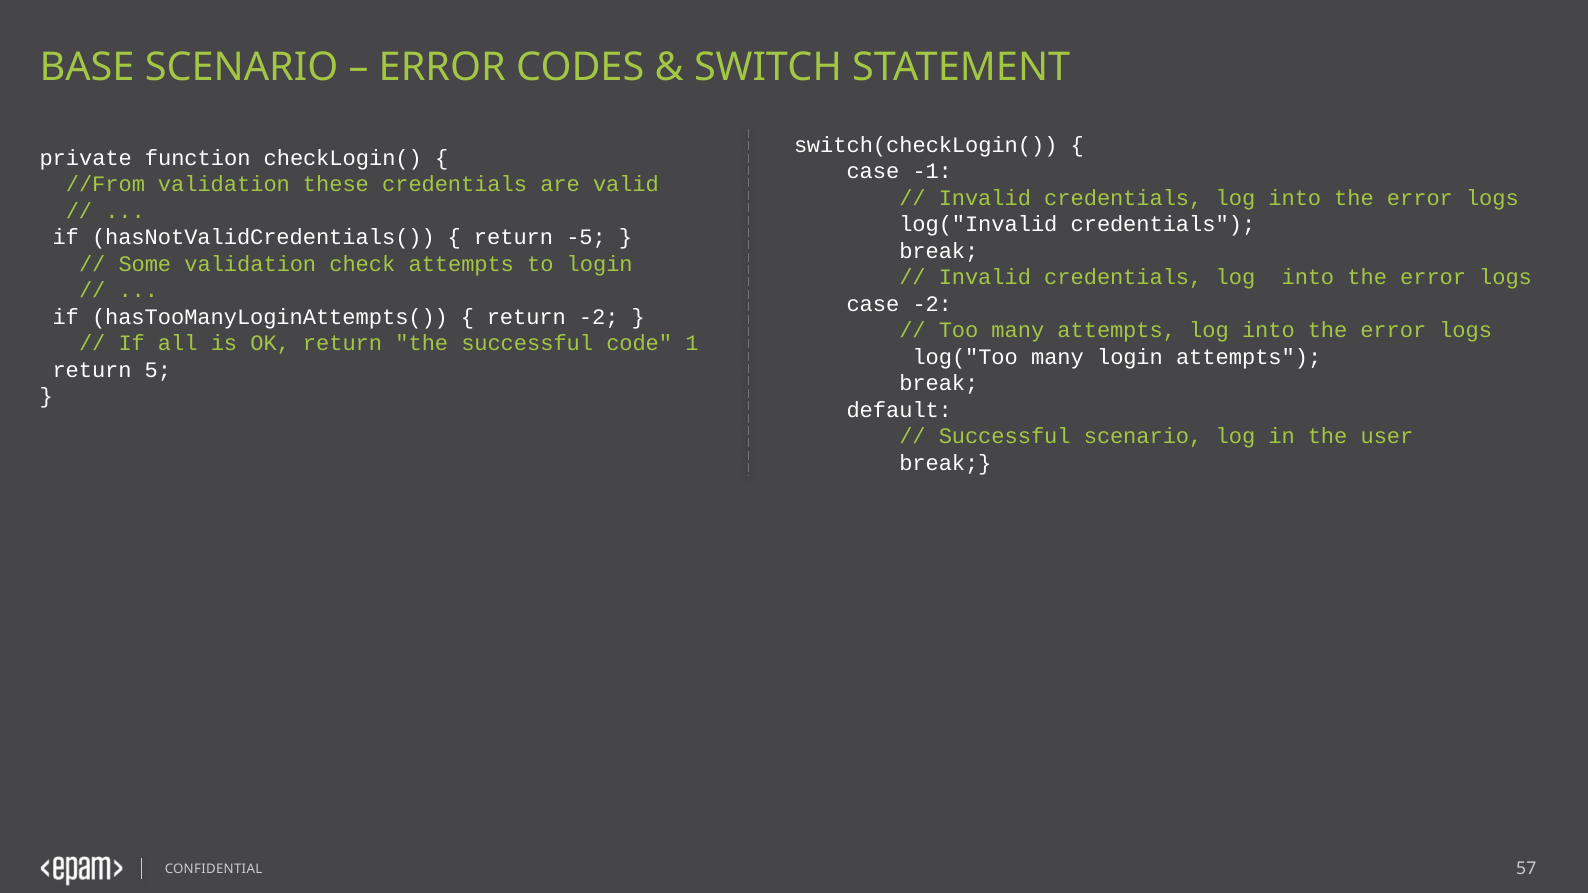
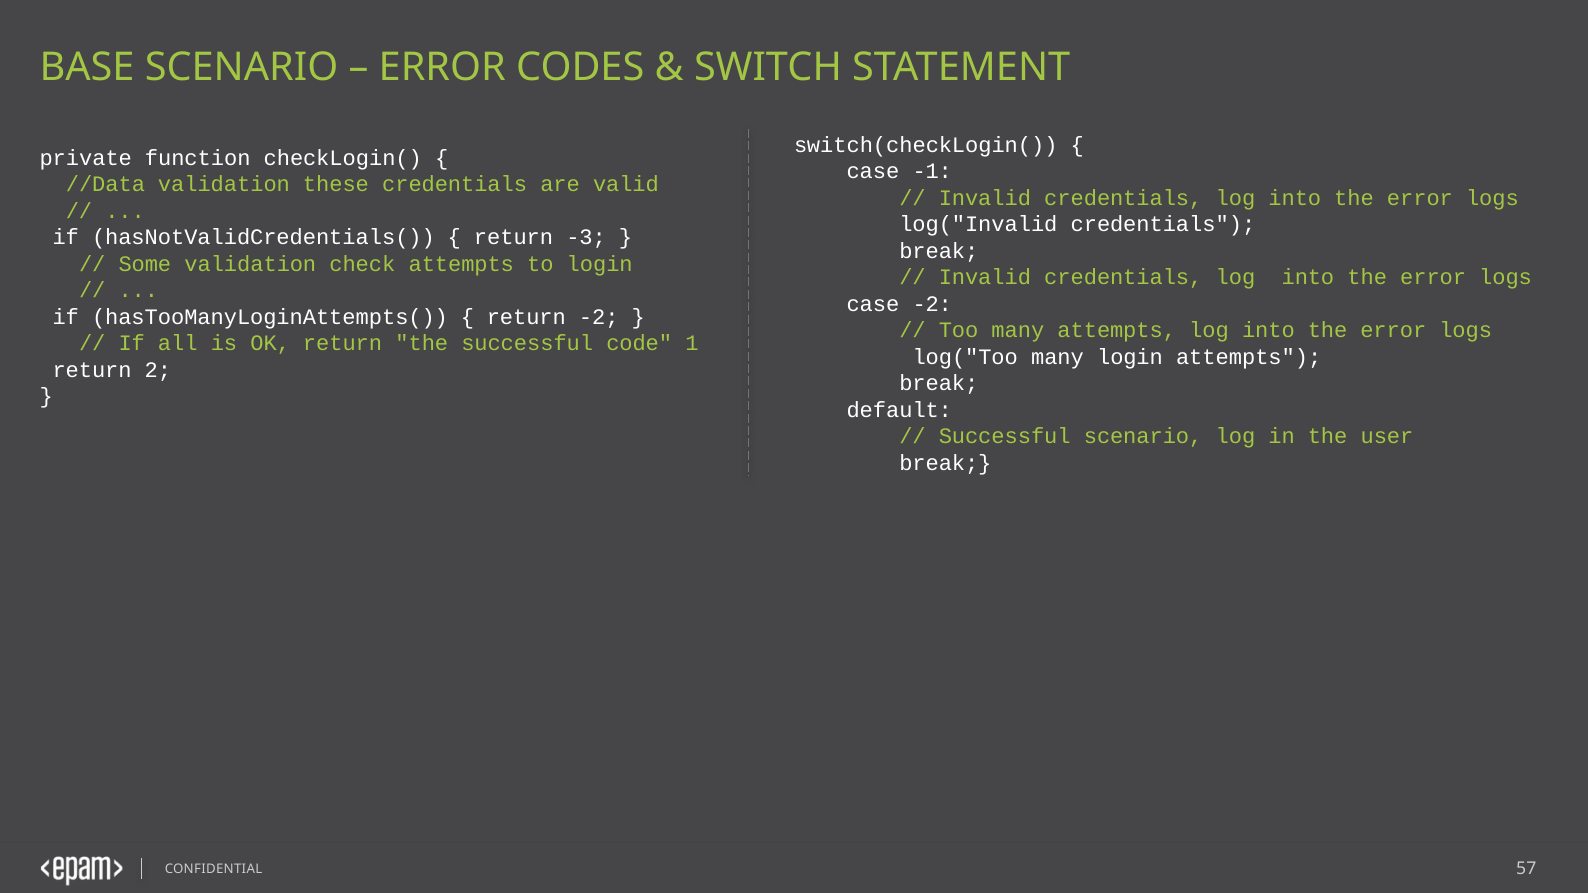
//From: //From -> //Data
-5: -5 -> -3
5: 5 -> 2
